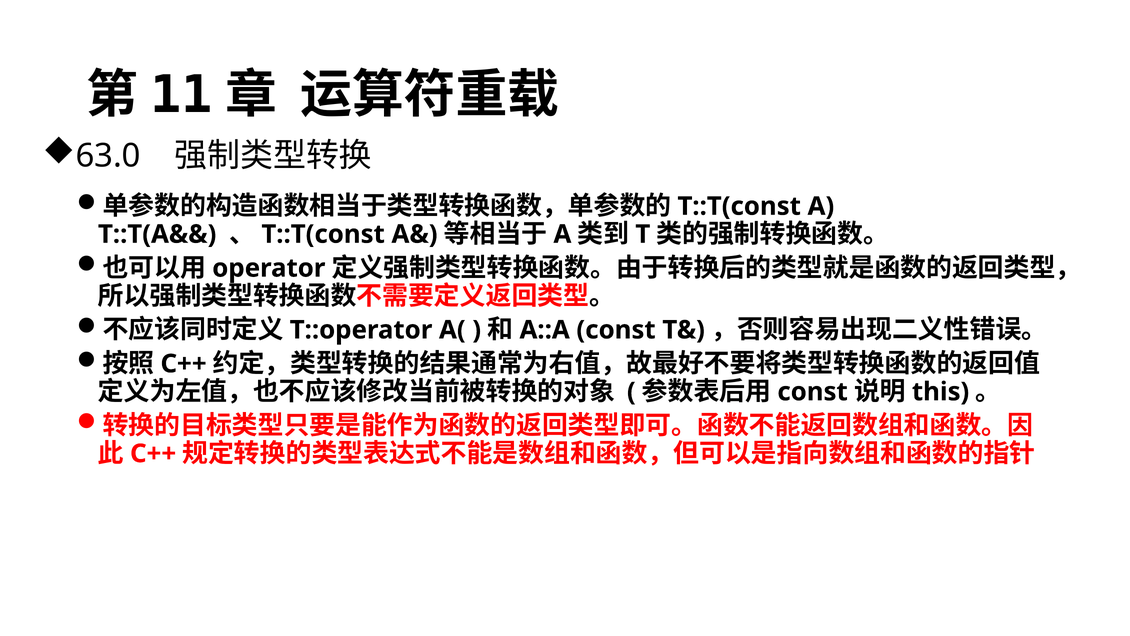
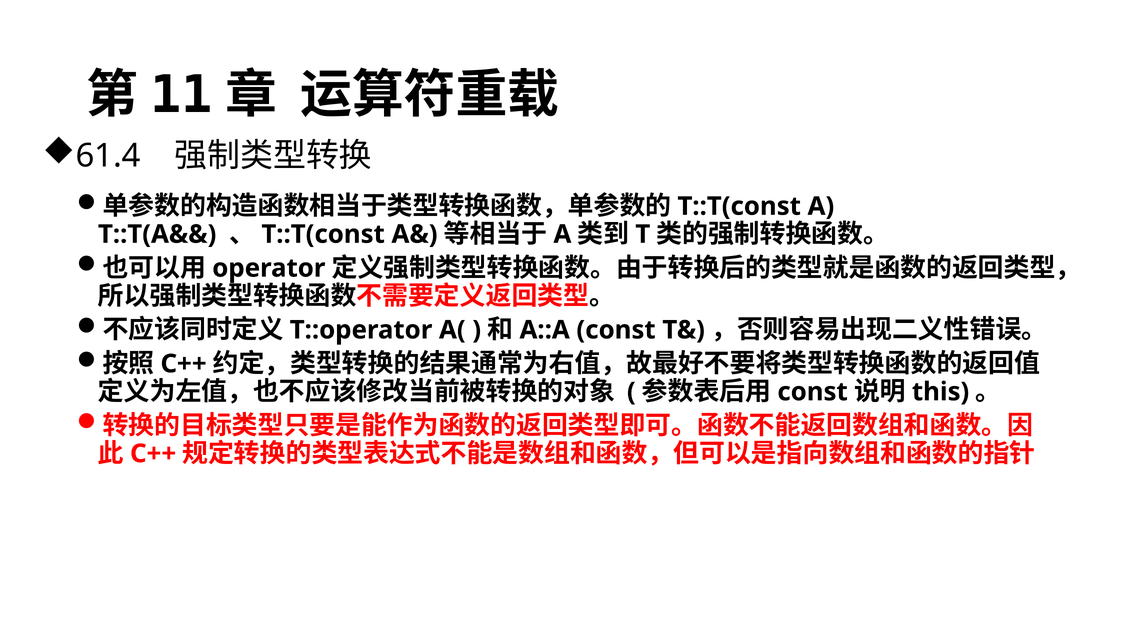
63.0: 63.0 -> 61.4
